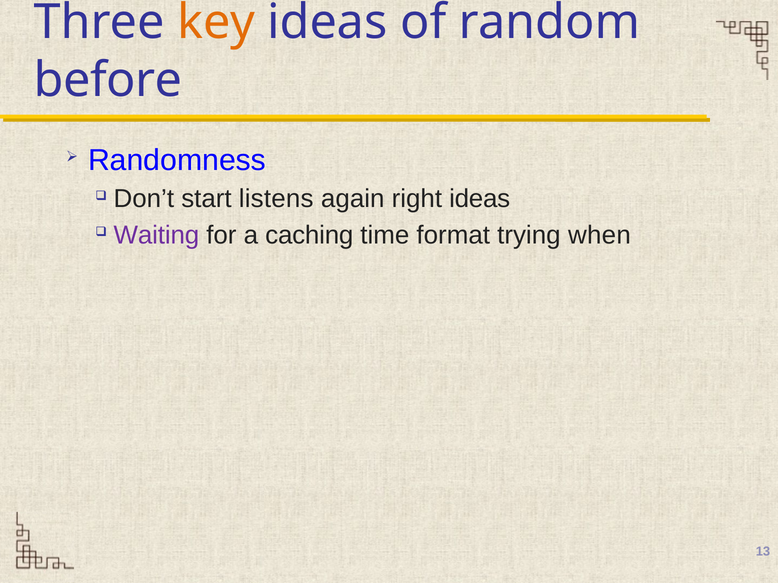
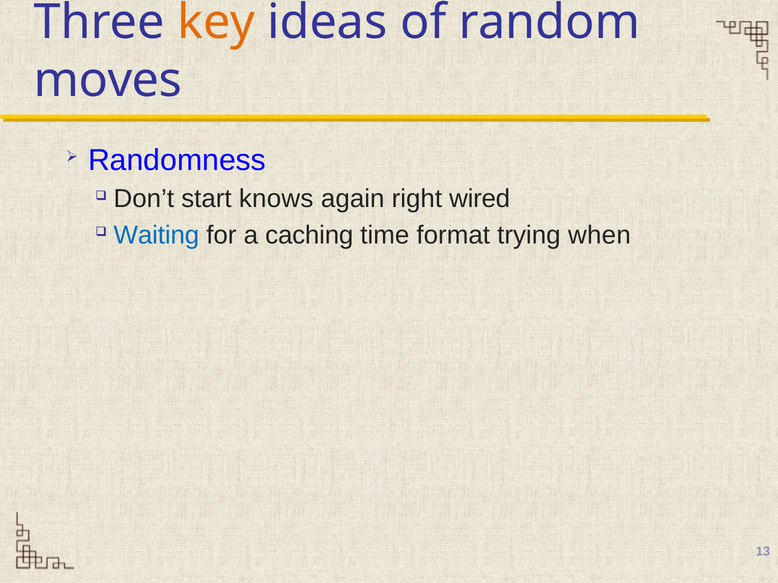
before: before -> moves
listens: listens -> knows
right ideas: ideas -> wired
Waiting colour: purple -> blue
